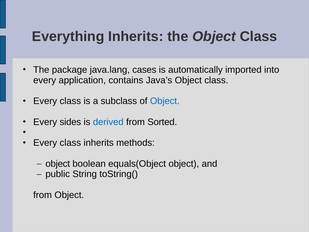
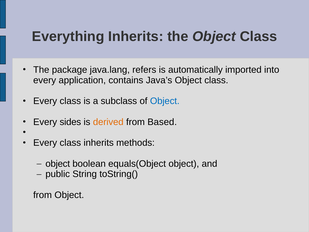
cases: cases -> refers
derived colour: blue -> orange
Sorted: Sorted -> Based
